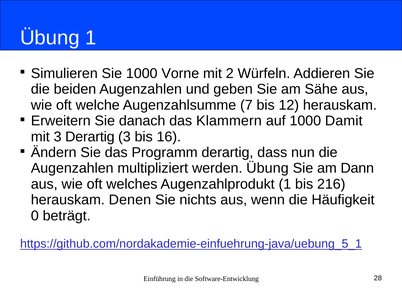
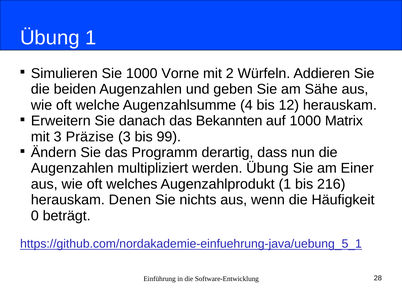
7: 7 -> 4
Klammern: Klammern -> Bekannten
Damit: Damit -> Matrix
3 Derartig: Derartig -> Präzise
16: 16 -> 99
Dann: Dann -> Einer
